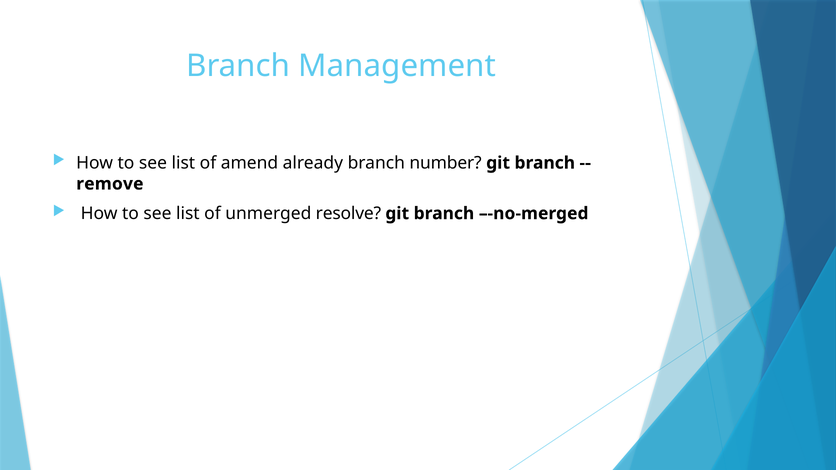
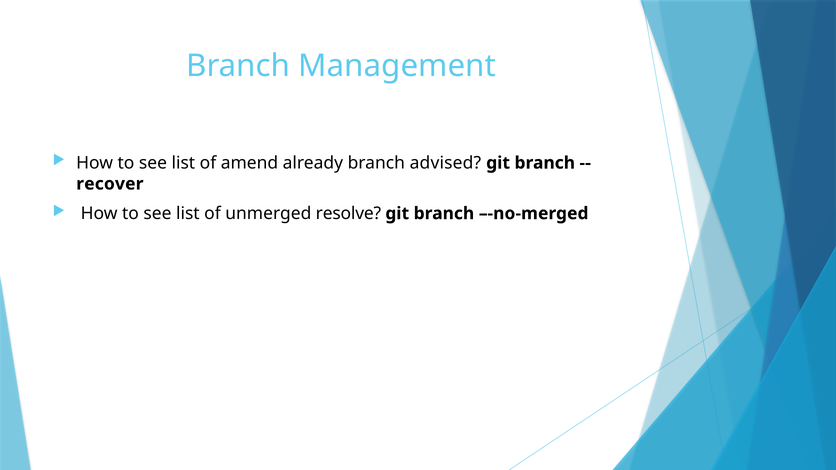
number: number -> advised
remove: remove -> recover
